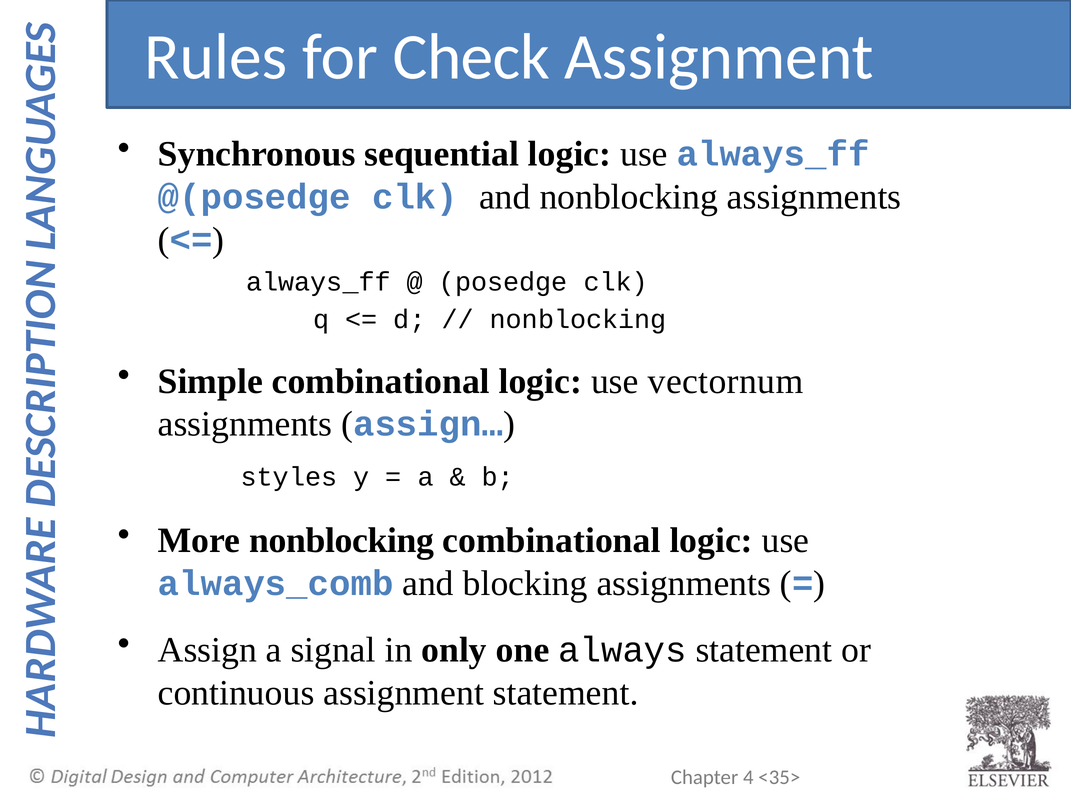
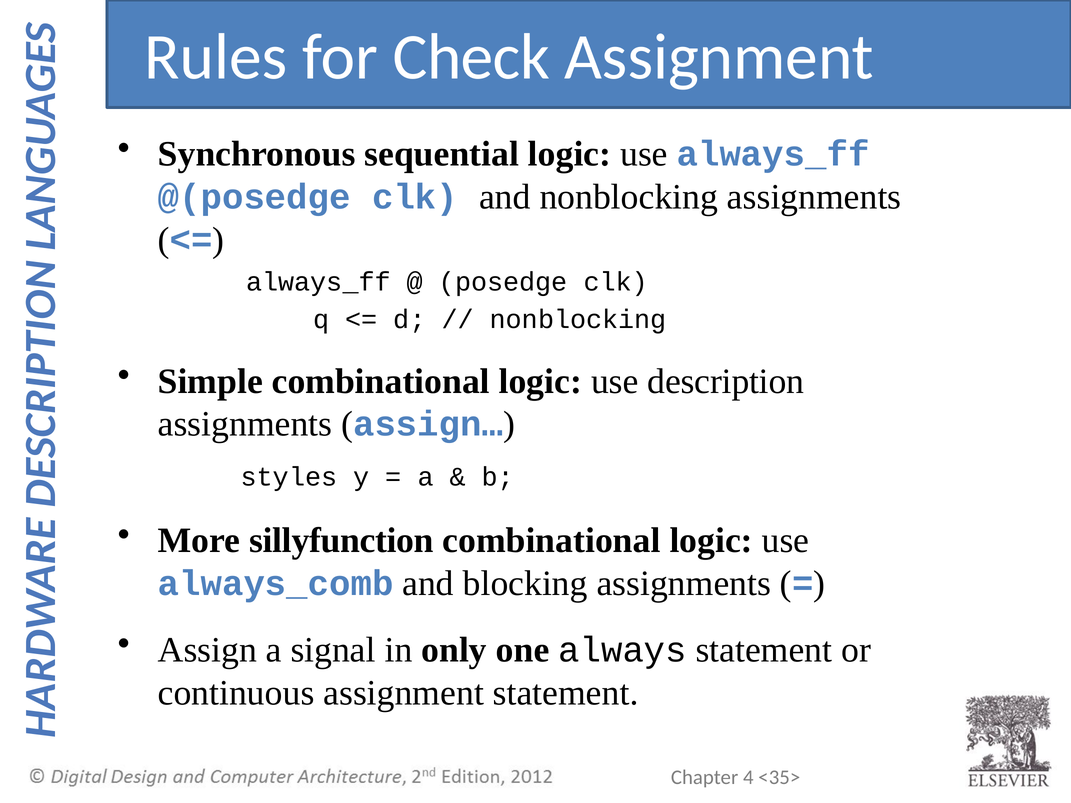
vectornum: vectornum -> description
More nonblocking: nonblocking -> sillyfunction
